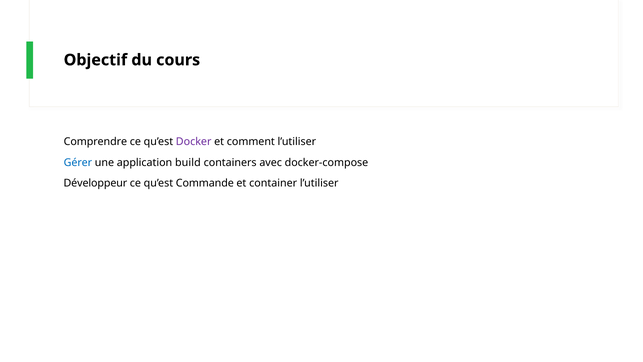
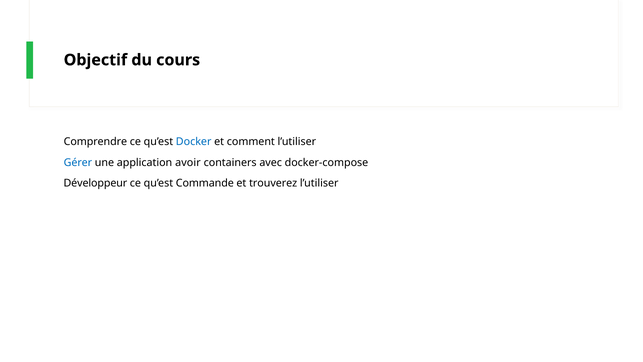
Docker colour: purple -> blue
build: build -> avoir
container: container -> trouverez
